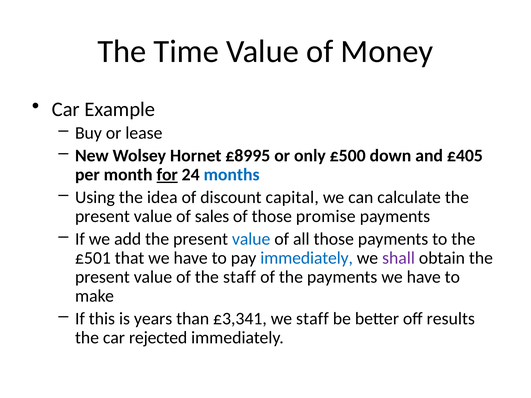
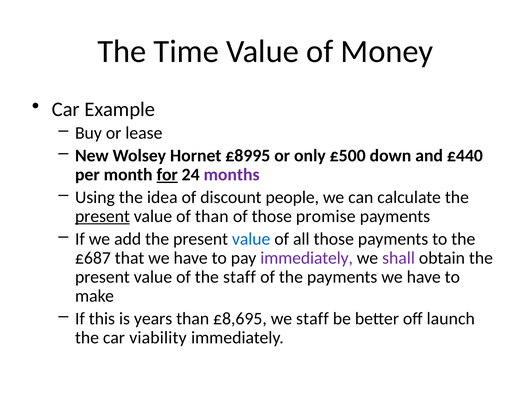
£405: £405 -> £440
months colour: blue -> purple
capital: capital -> people
present at (102, 216) underline: none -> present
of sales: sales -> than
£501: £501 -> £687
immediately at (307, 258) colour: blue -> purple
£3,341: £3,341 -> £8,695
results: results -> launch
rejected: rejected -> viability
